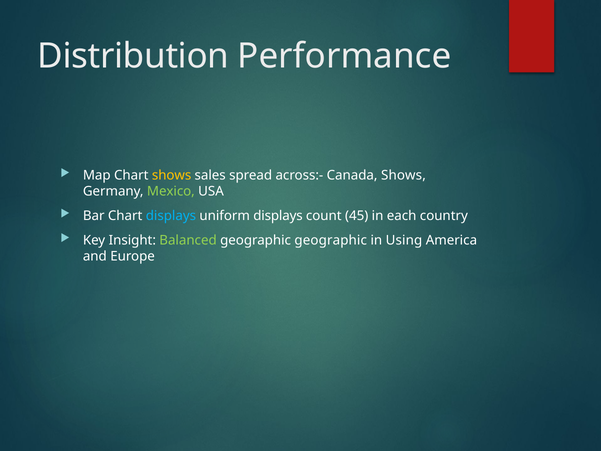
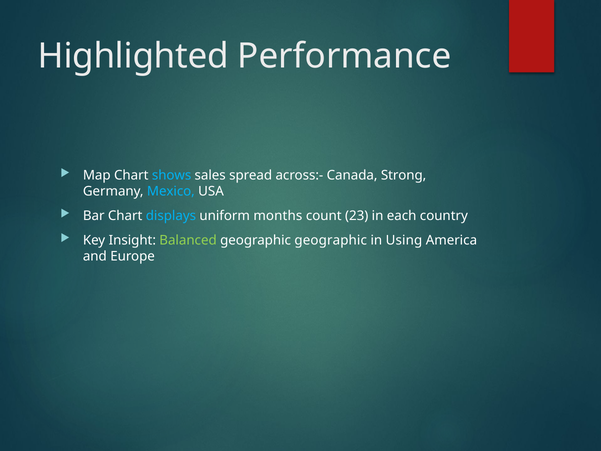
Distribution: Distribution -> Highlighted
shows at (172, 175) colour: yellow -> light blue
Canada Shows: Shows -> Strong
Mexico colour: light green -> light blue
uniform displays: displays -> months
45: 45 -> 23
